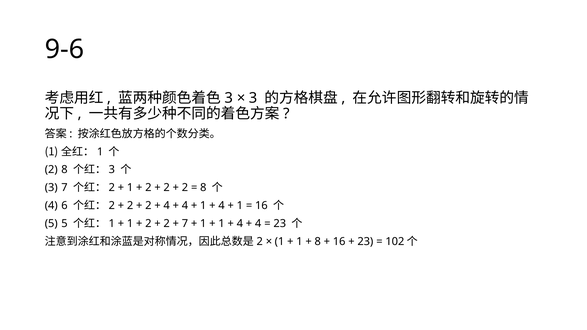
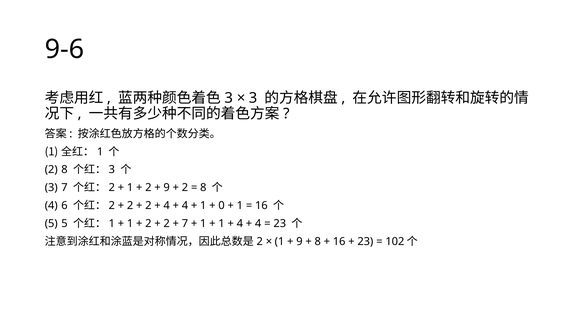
2 at (167, 188): 2 -> 9
4 at (222, 206): 4 -> 0
1 at (299, 242): 1 -> 9
